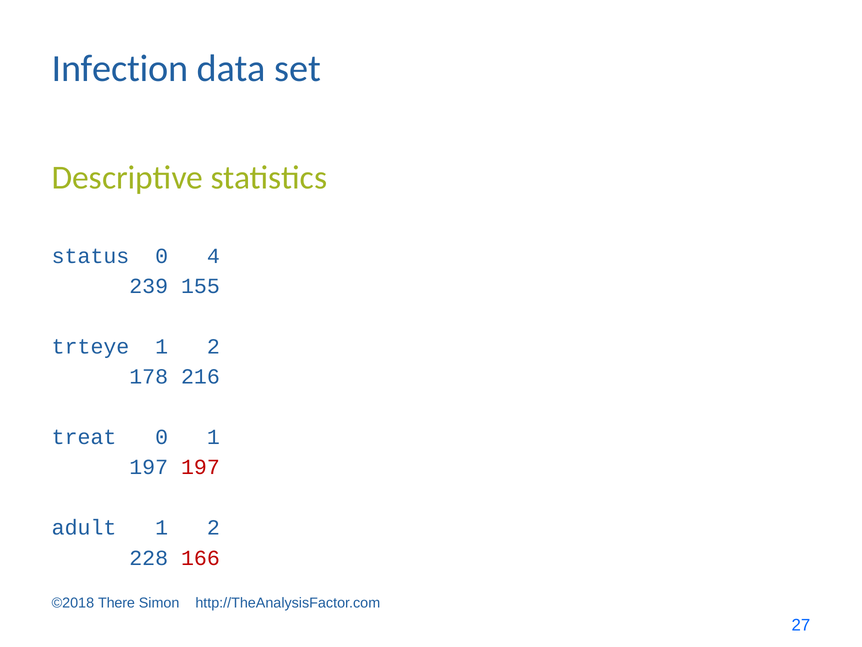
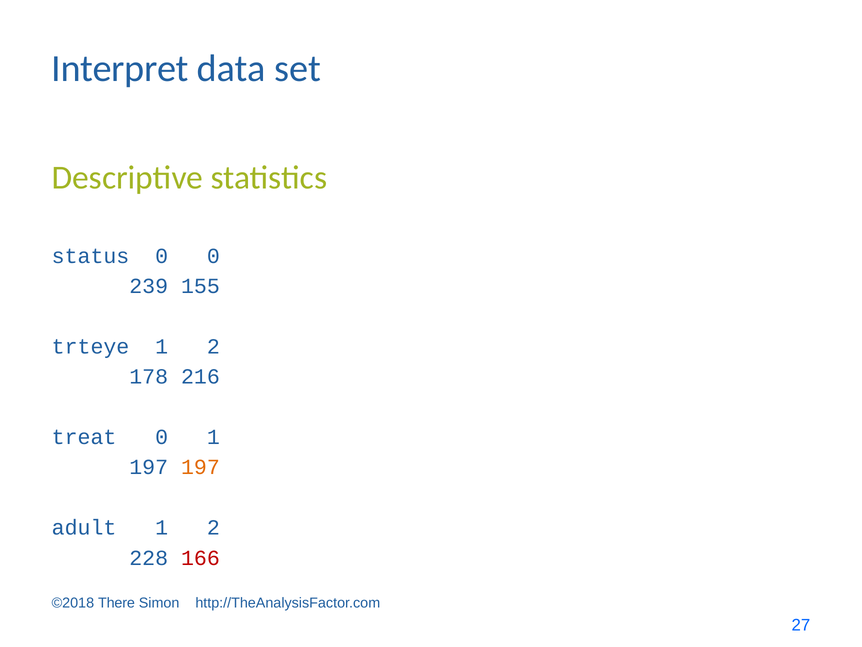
Infection: Infection -> Interpret
0 4: 4 -> 0
197 at (200, 467) colour: red -> orange
